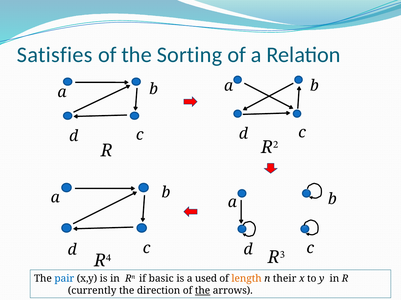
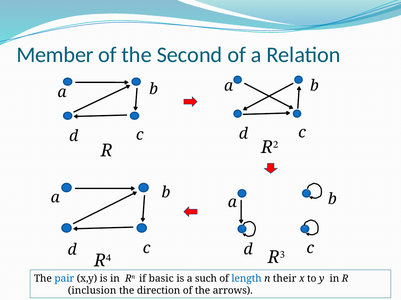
Satisfies: Satisfies -> Member
Sorting: Sorting -> Second
used: used -> such
length colour: orange -> blue
currently: currently -> inclusion
the at (203, 291) underline: present -> none
